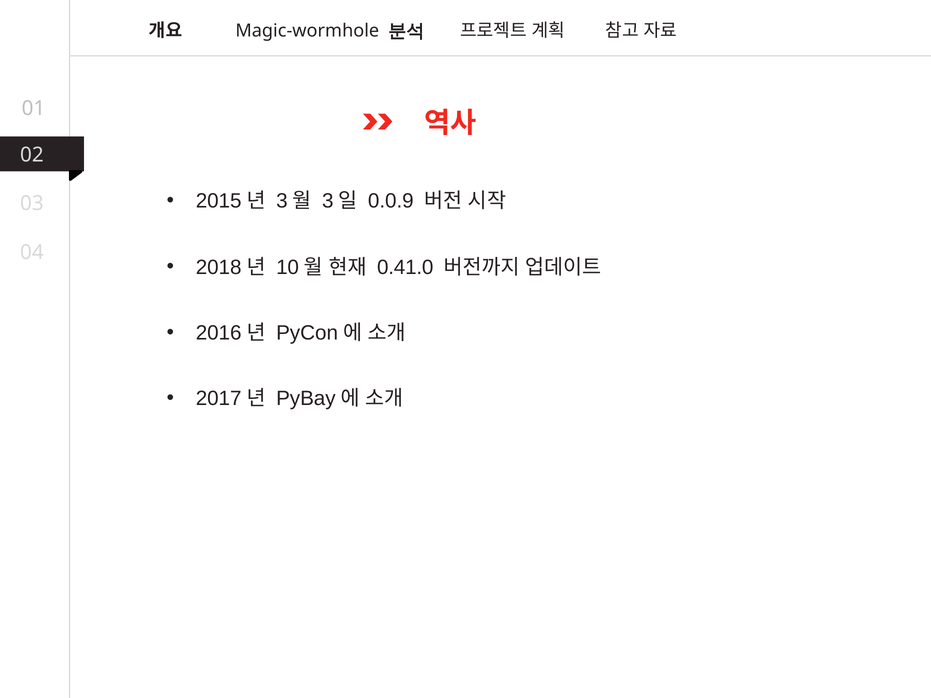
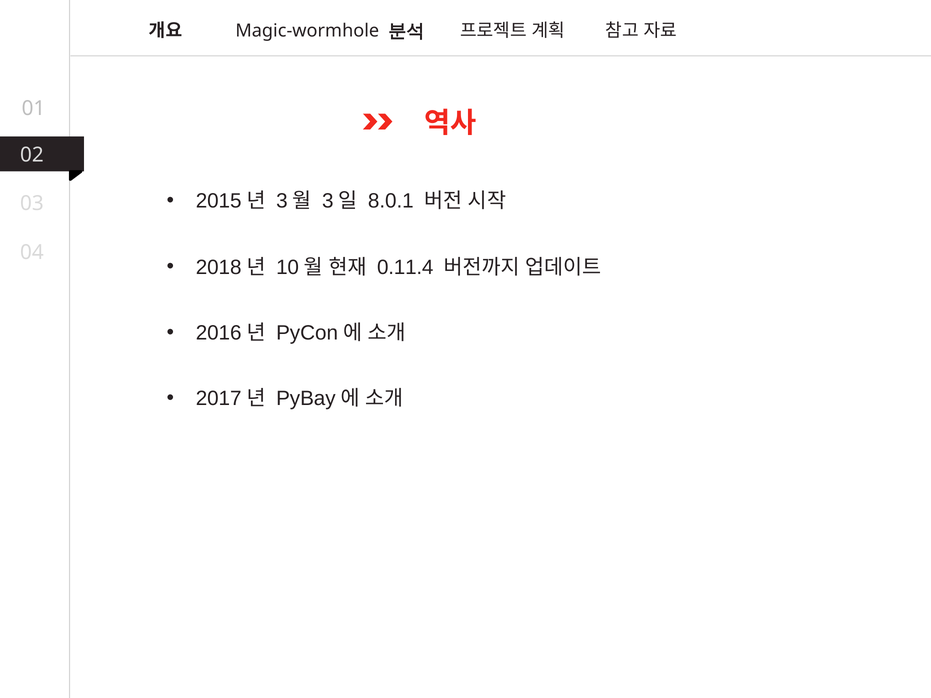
0.0.9: 0.0.9 -> 8.0.1
0.41.0: 0.41.0 -> 0.11.4
